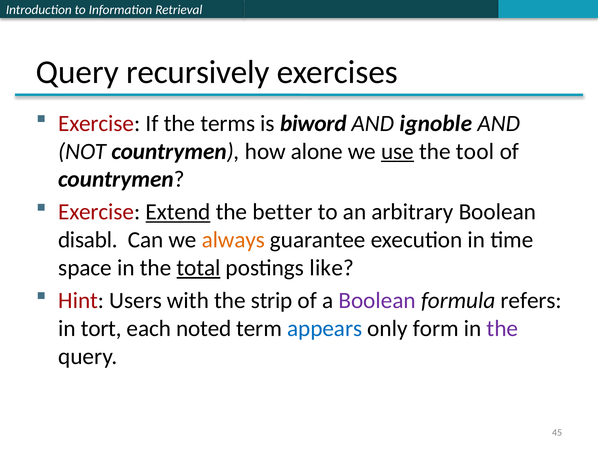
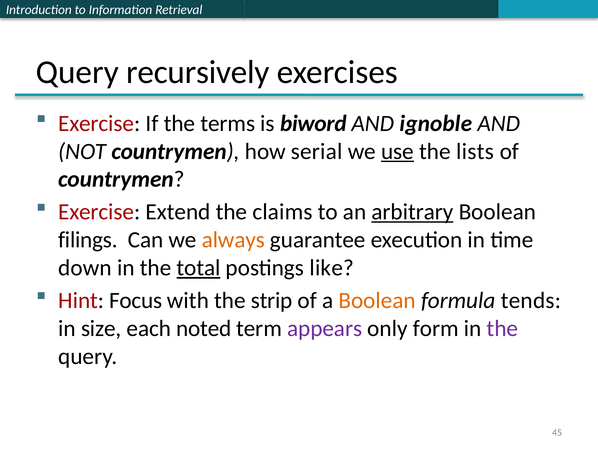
alone: alone -> serial
tool: tool -> lists
Extend underline: present -> none
better: better -> claims
arbitrary underline: none -> present
disabl: disabl -> filings
space: space -> down
Users: Users -> Focus
Boolean at (377, 300) colour: purple -> orange
refers: refers -> tends
tort: tort -> size
appears colour: blue -> purple
